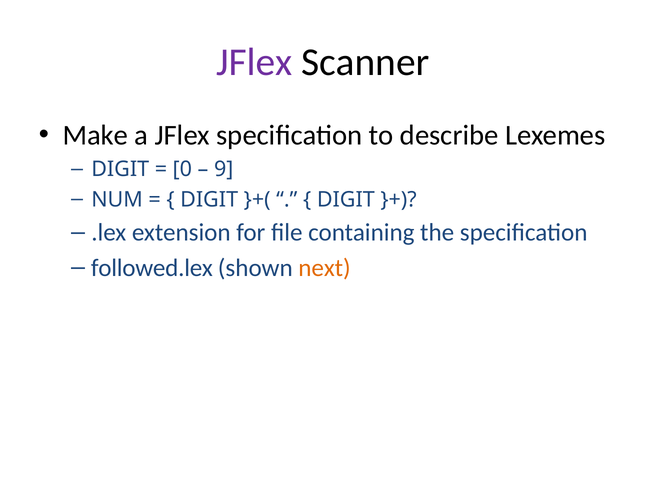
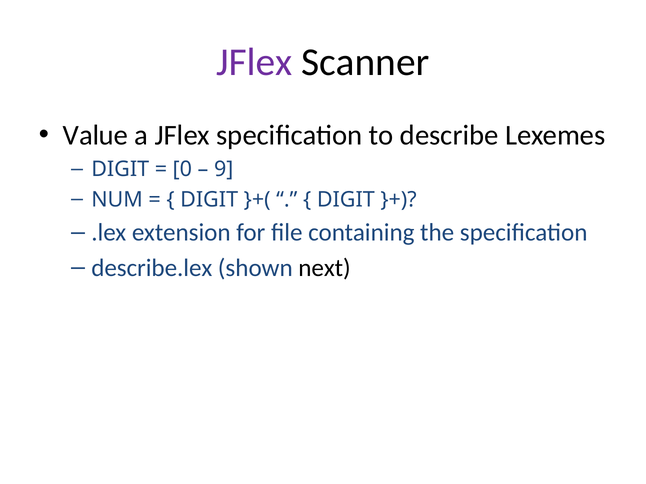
Make: Make -> Value
followed.lex: followed.lex -> describe.lex
next colour: orange -> black
